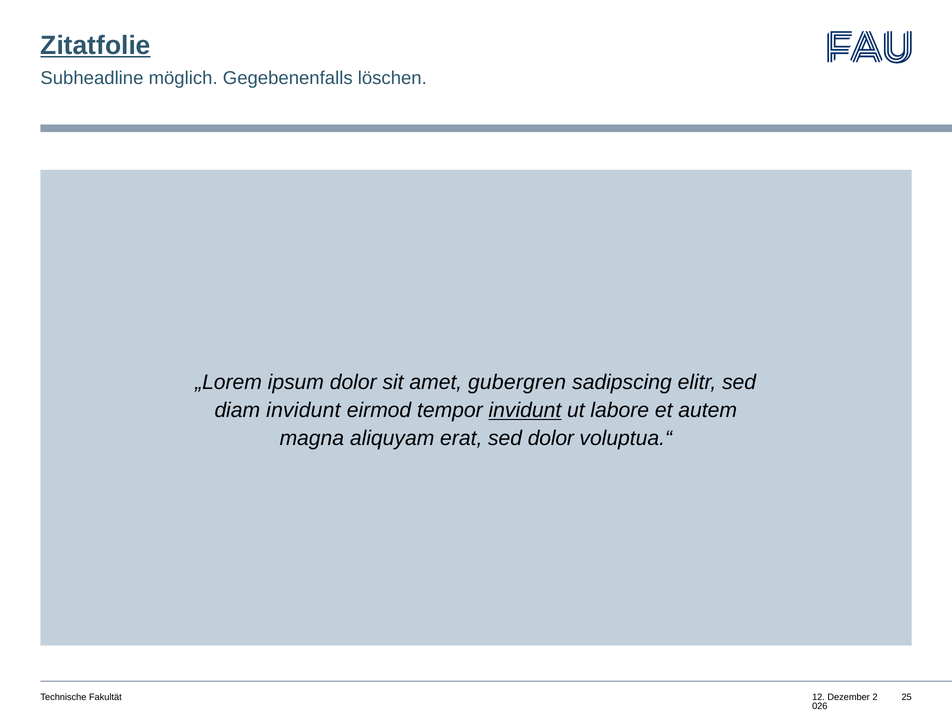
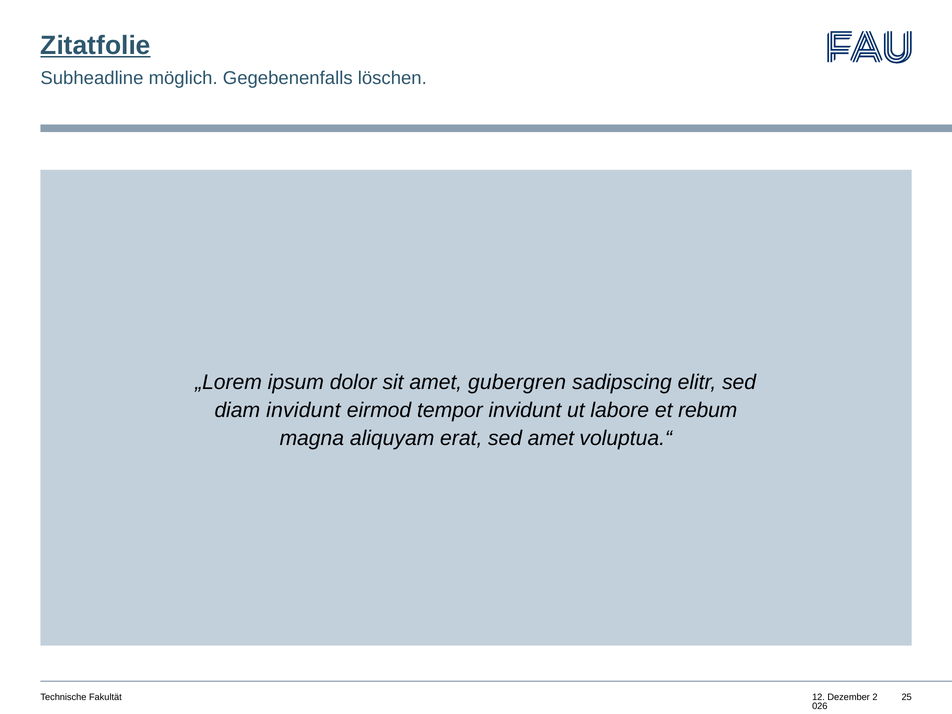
invidunt at (525, 410) underline: present -> none
autem: autem -> rebum
sed dolor: dolor -> amet
